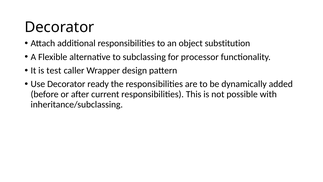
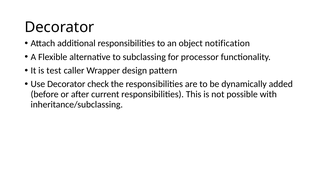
substitution: substitution -> notification
ready: ready -> check
